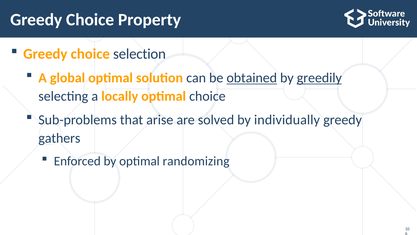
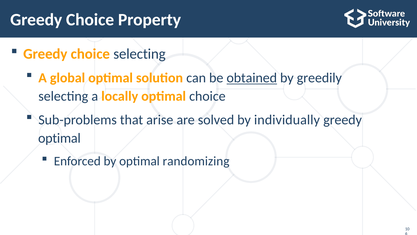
choice selection: selection -> selecting
greedily underline: present -> none
gathers at (59, 138): gathers -> optimal
